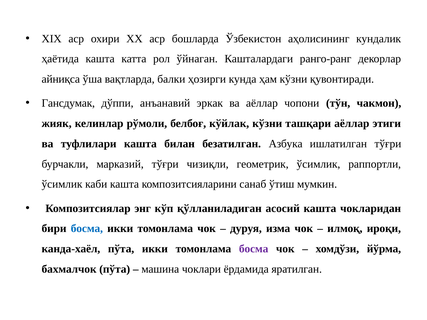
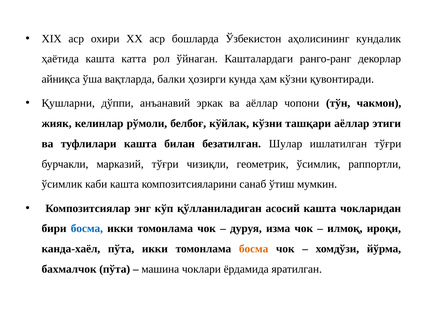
Гансдумак: Гансдумак -> Қушларни
Азбука: Азбука -> Шулар
босма at (254, 249) colour: purple -> orange
